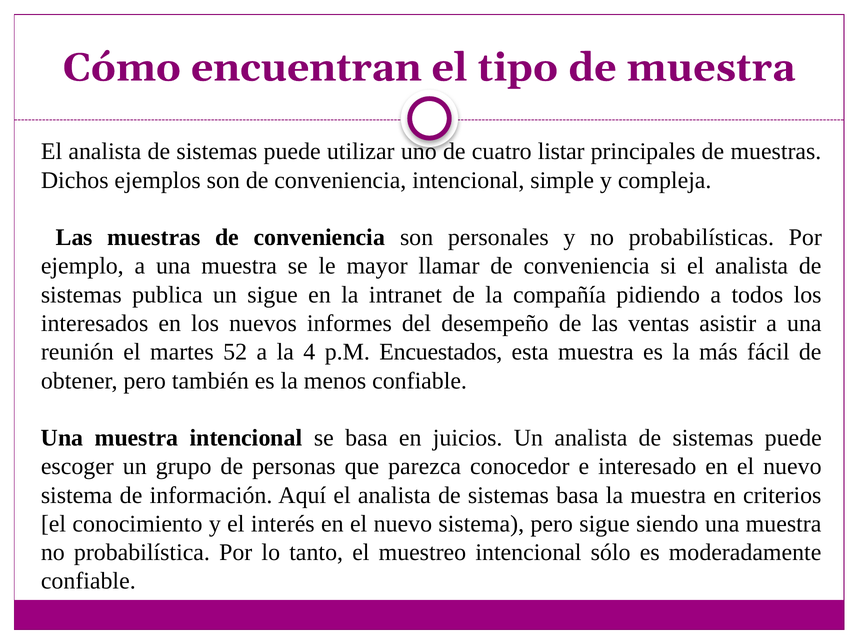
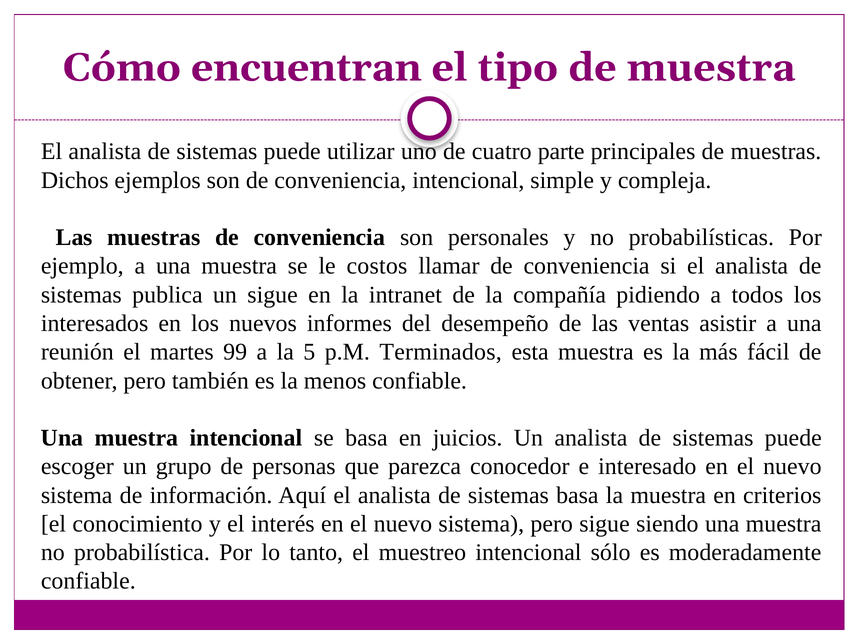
listar: listar -> parte
mayor: mayor -> costos
52: 52 -> 99
4: 4 -> 5
Encuestados: Encuestados -> Terminados
